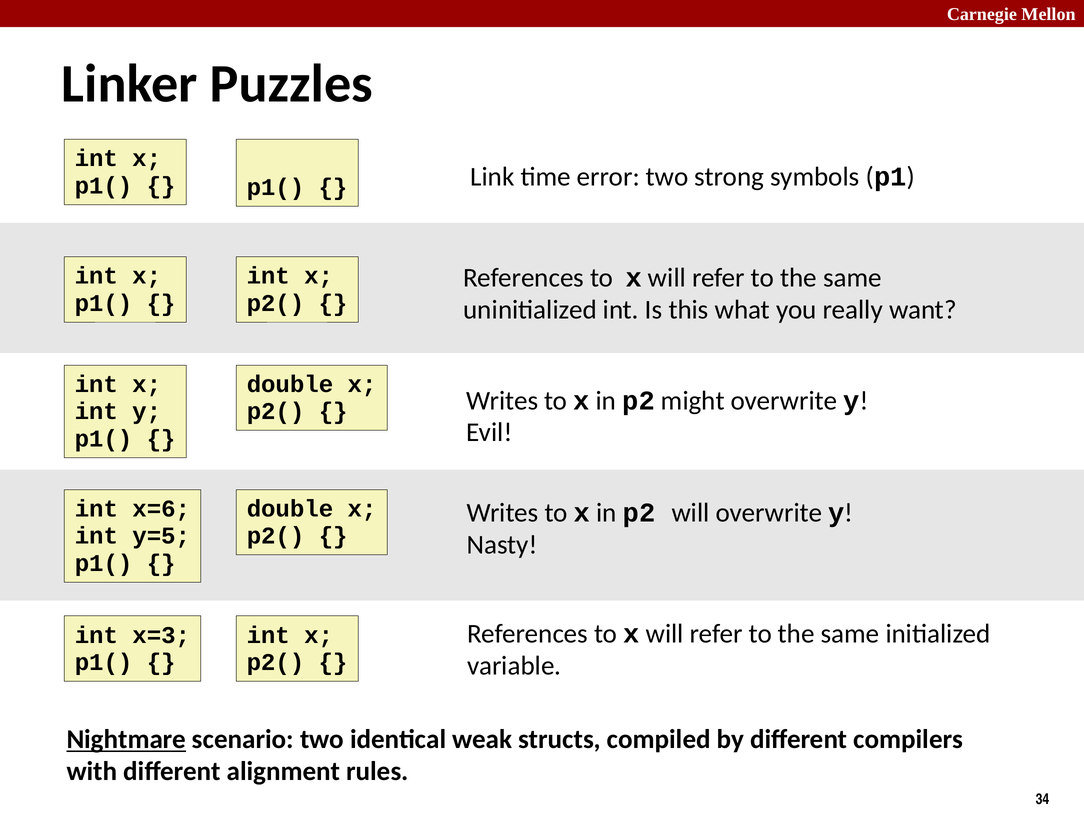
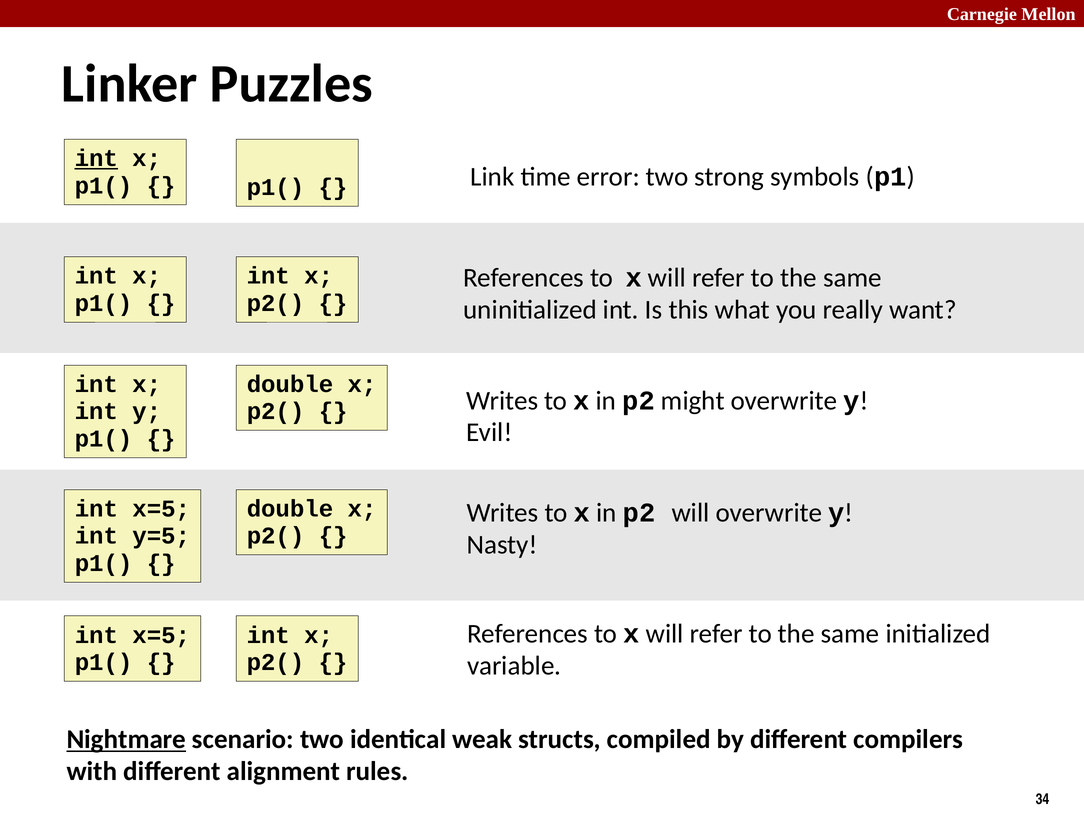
int at (96, 159) underline: none -> present
x=6 at (161, 509): x=6 -> x=5
x=3 at (161, 635): x=3 -> x=5
